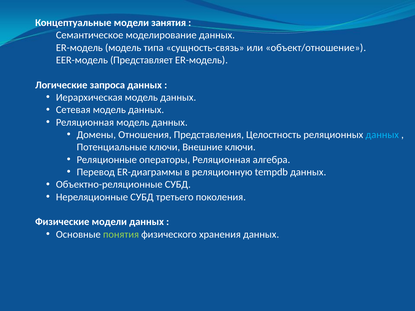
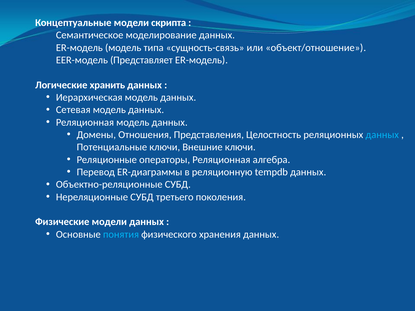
занятия: занятия -> скрипта
запроса: запроса -> хранить
понятия colour: light green -> light blue
